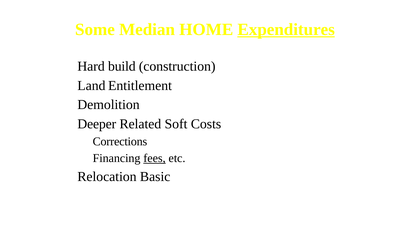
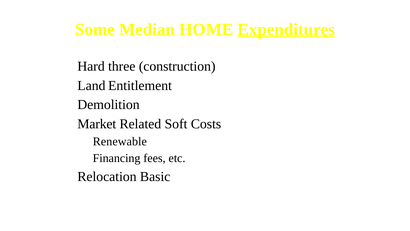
build: build -> three
Deeper: Deeper -> Market
Corrections: Corrections -> Renewable
fees underline: present -> none
